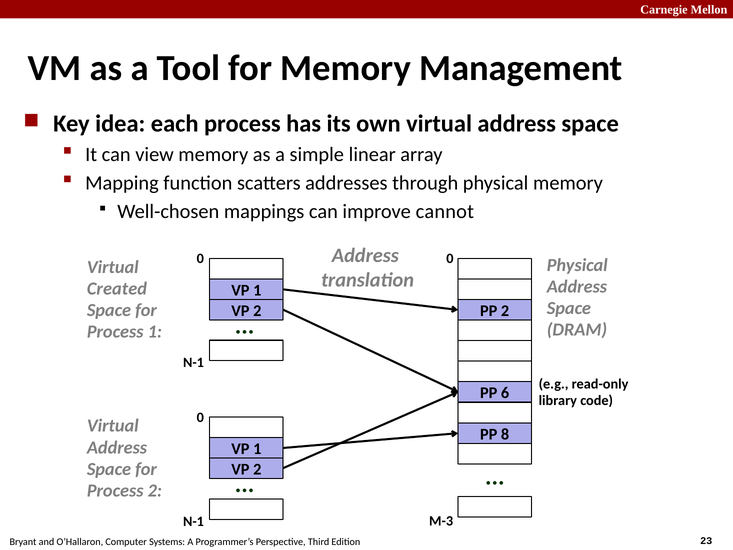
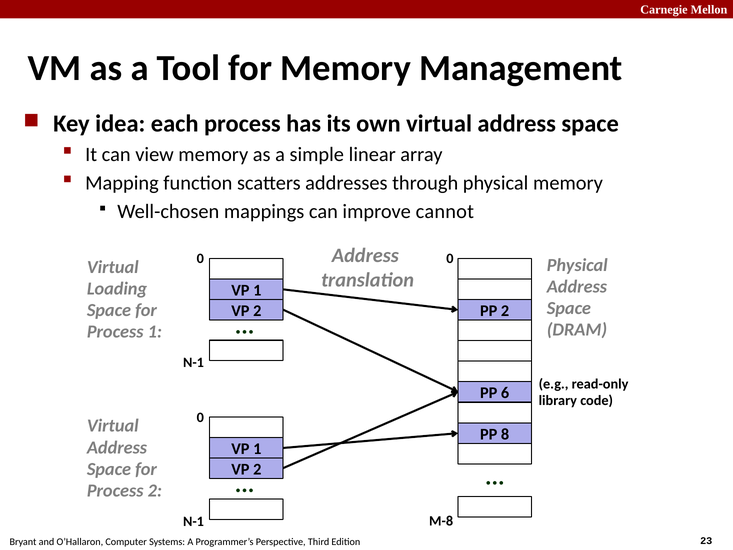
Created: Created -> Loading
M-3: M-3 -> M-8
